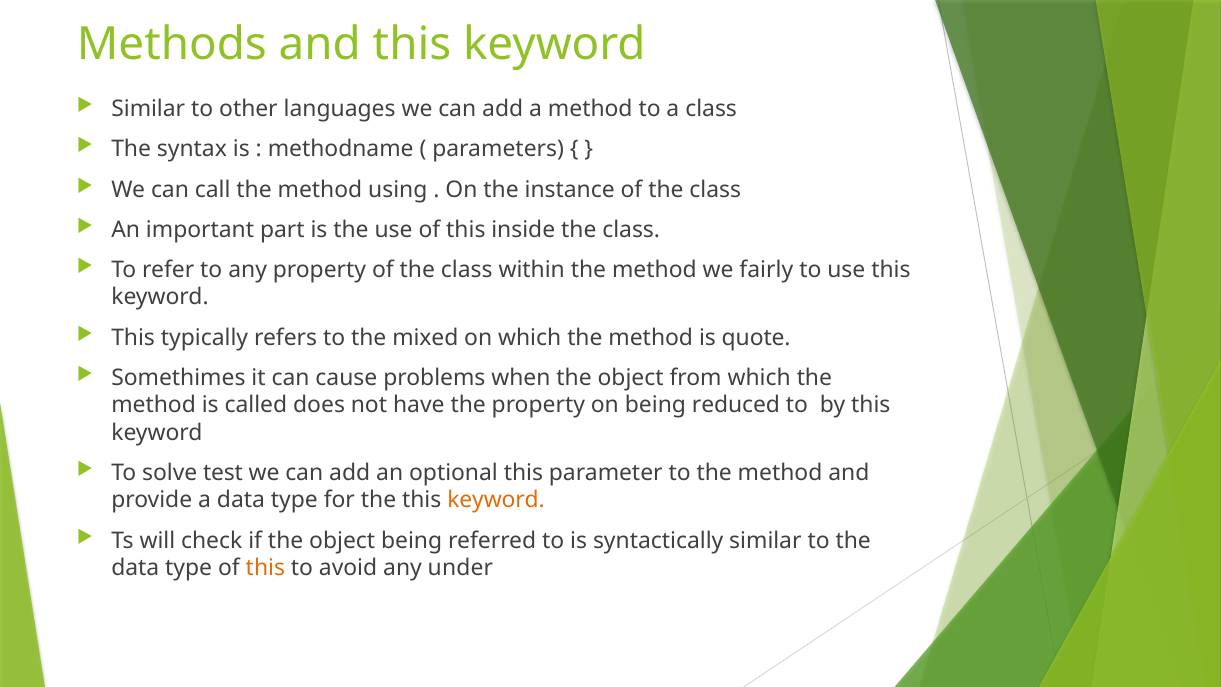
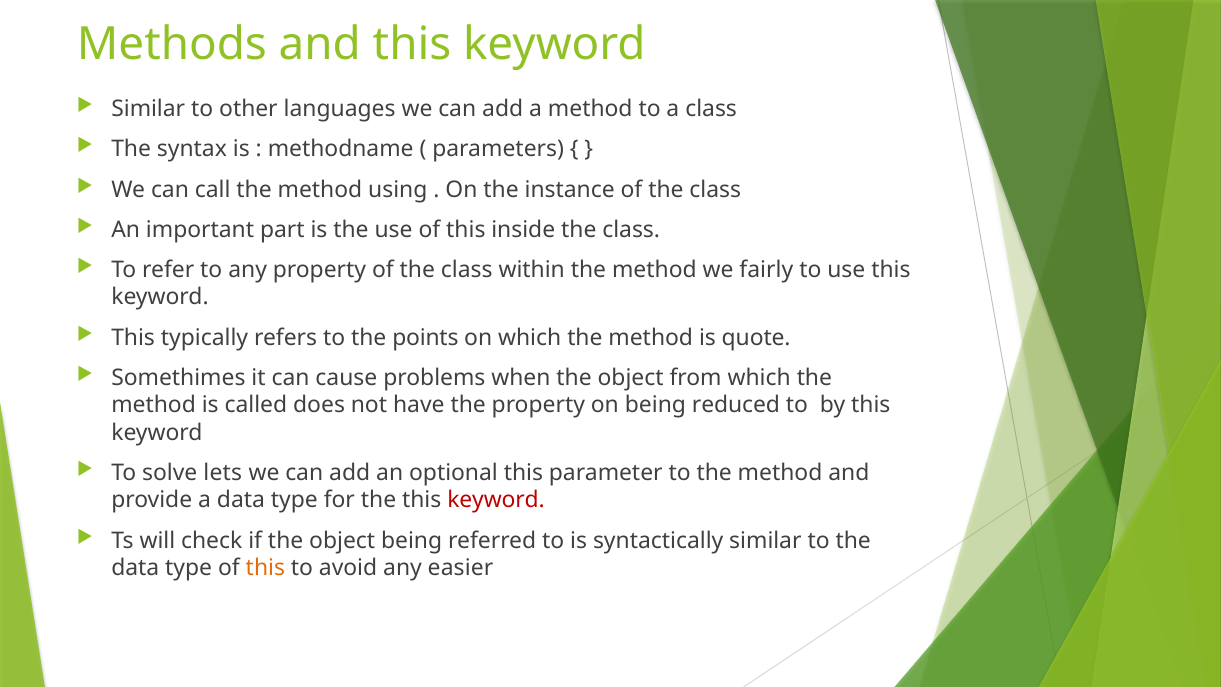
mixed: mixed -> points
test: test -> lets
keyword at (496, 500) colour: orange -> red
under: under -> easier
